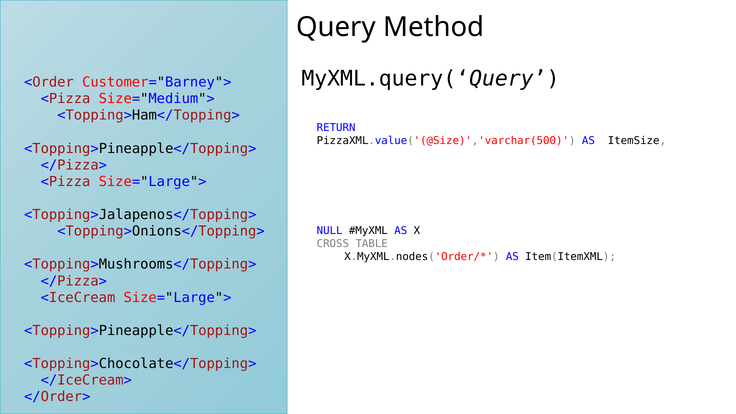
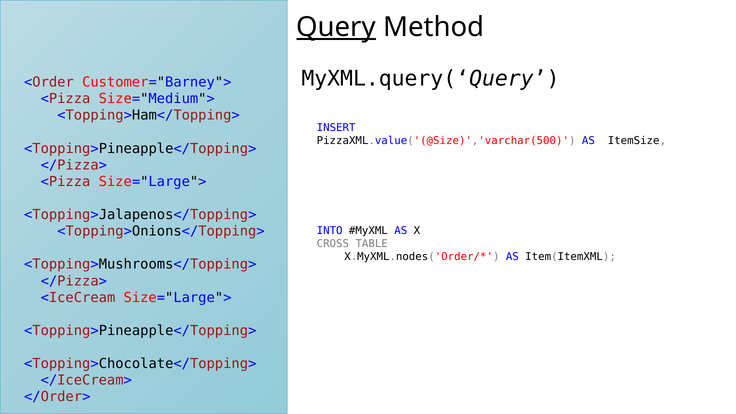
Query underline: none -> present
RETURN: RETURN -> INSERT
NULL: NULL -> INTO
